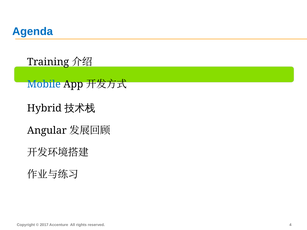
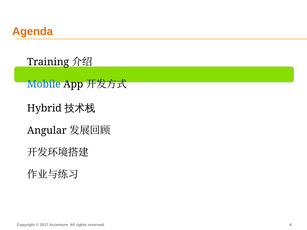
Agenda colour: blue -> orange
